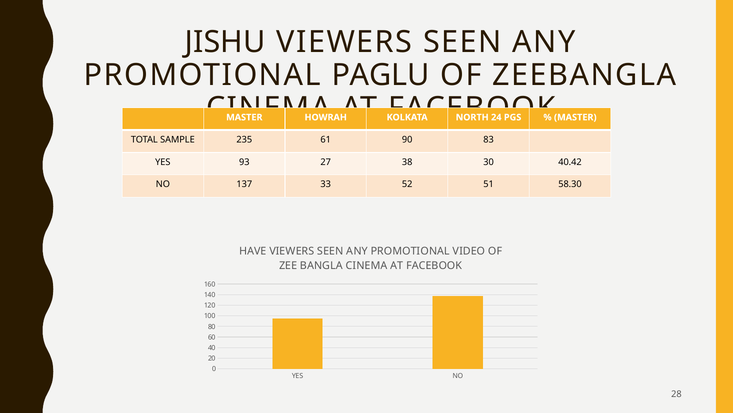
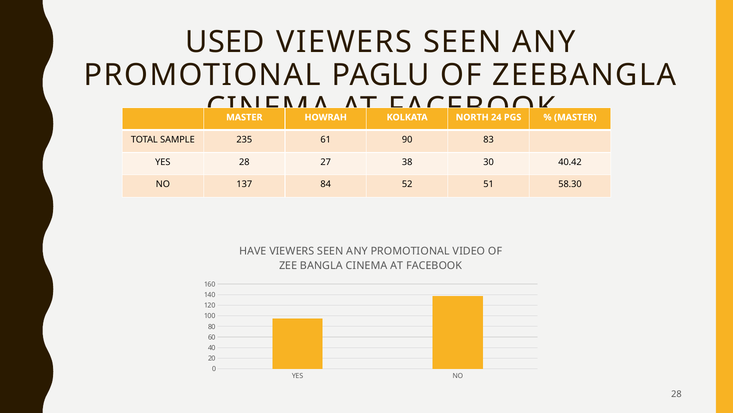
JISHU: JISHU -> USED
YES 93: 93 -> 28
33: 33 -> 84
